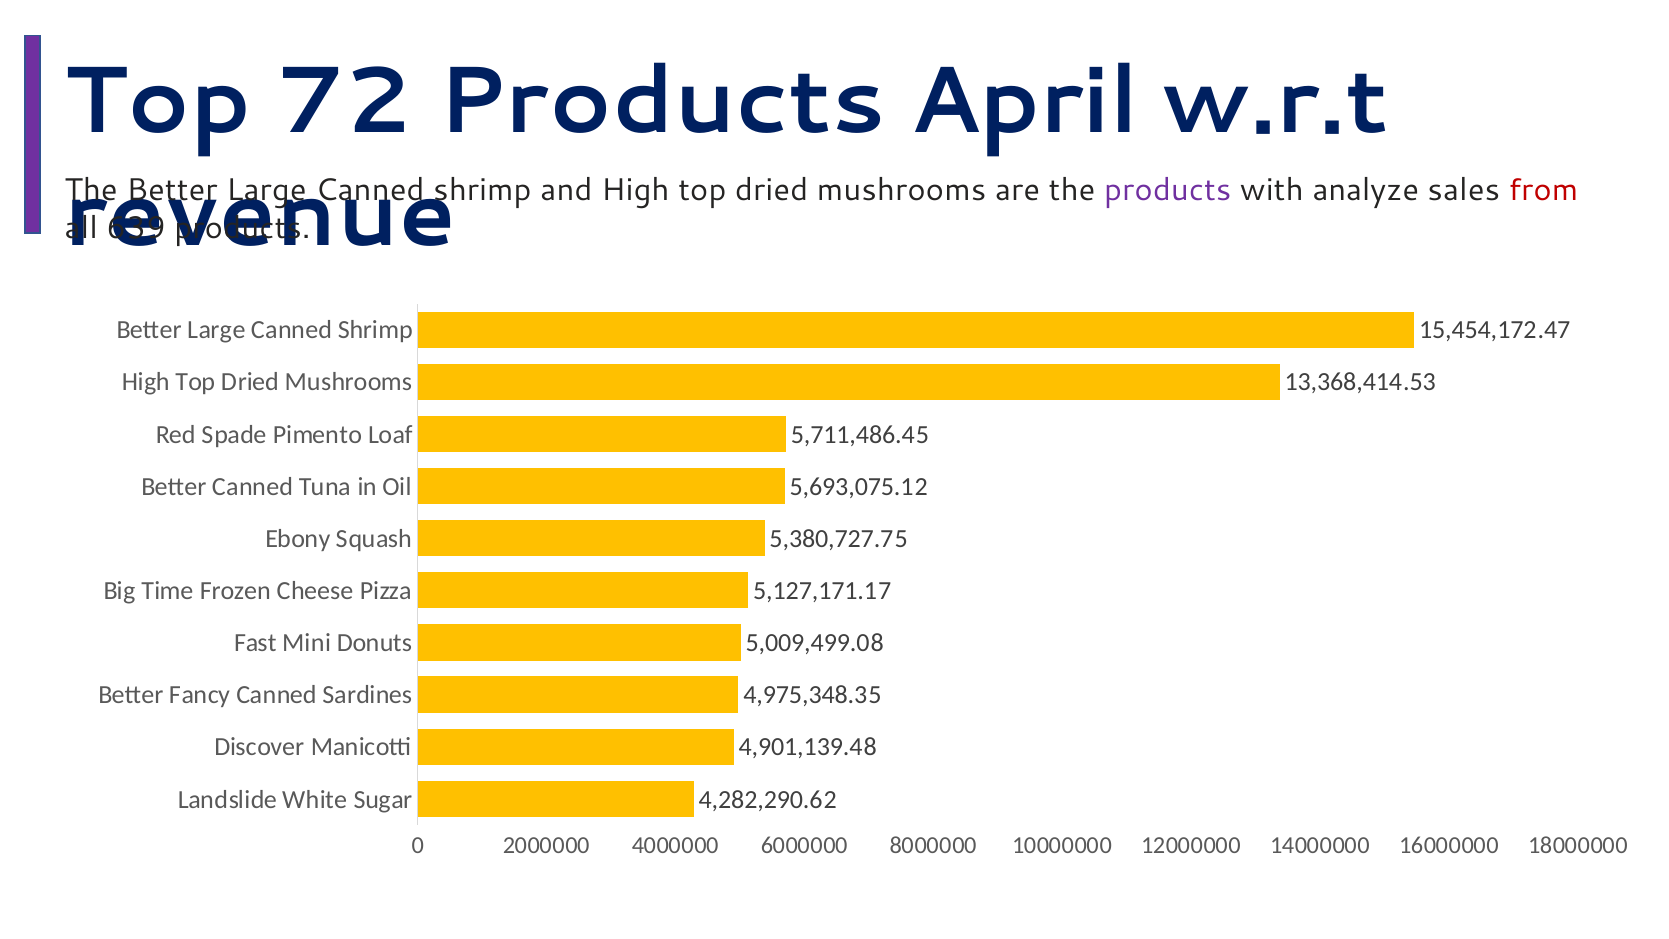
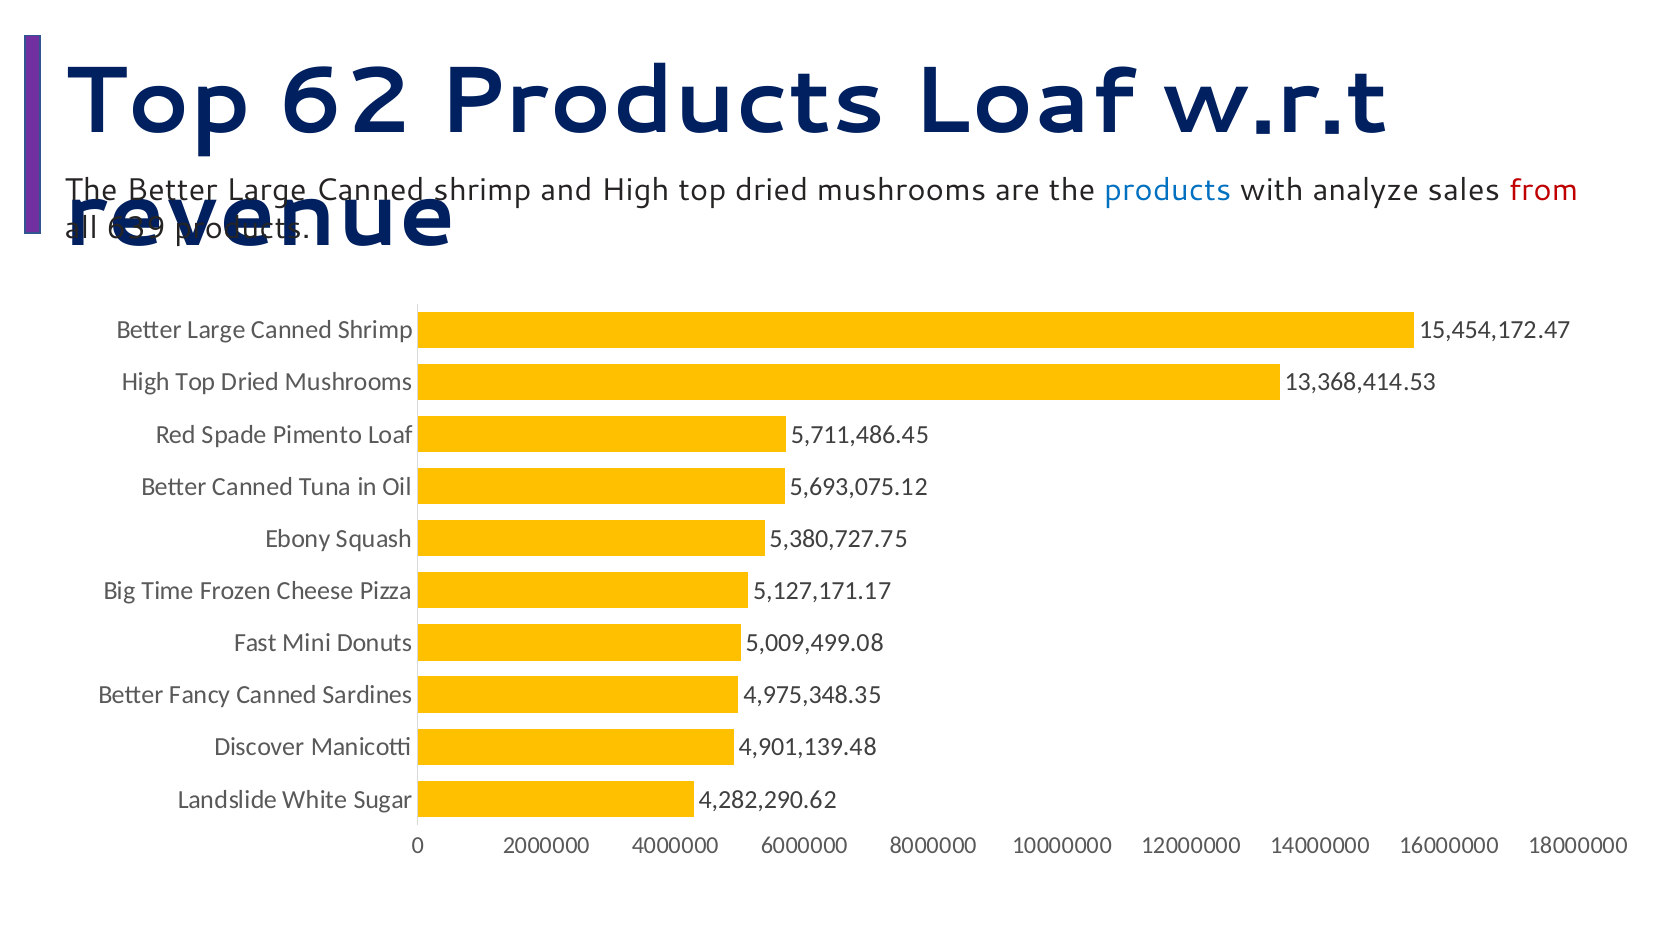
72: 72 -> 62
Products April: April -> Loaf
products at (1168, 190) colour: purple -> blue
